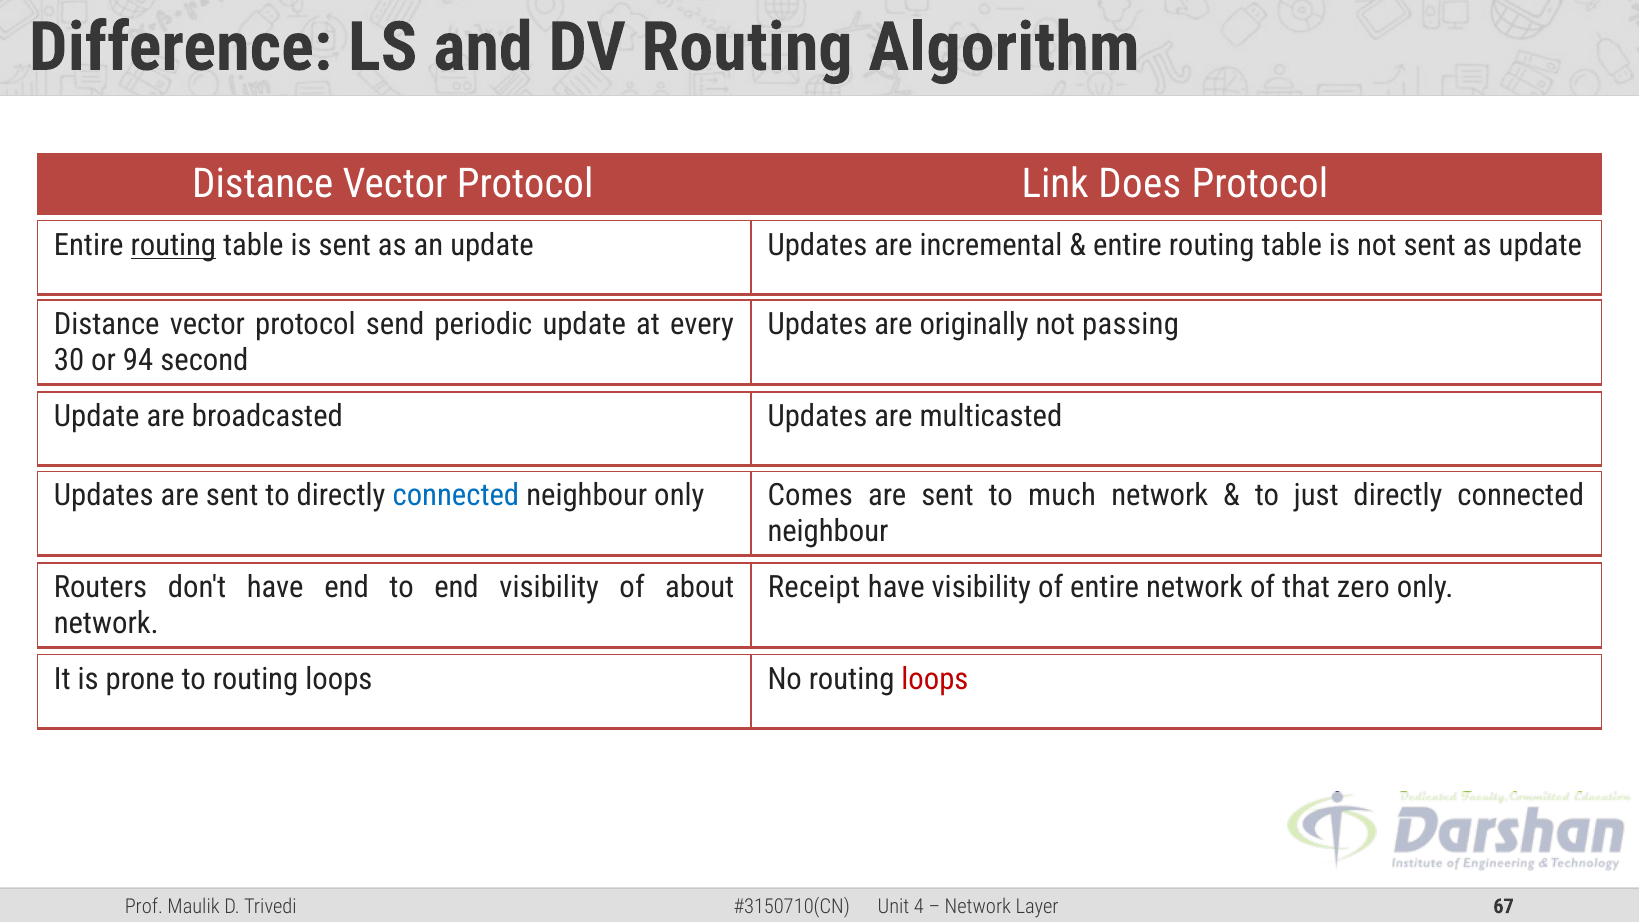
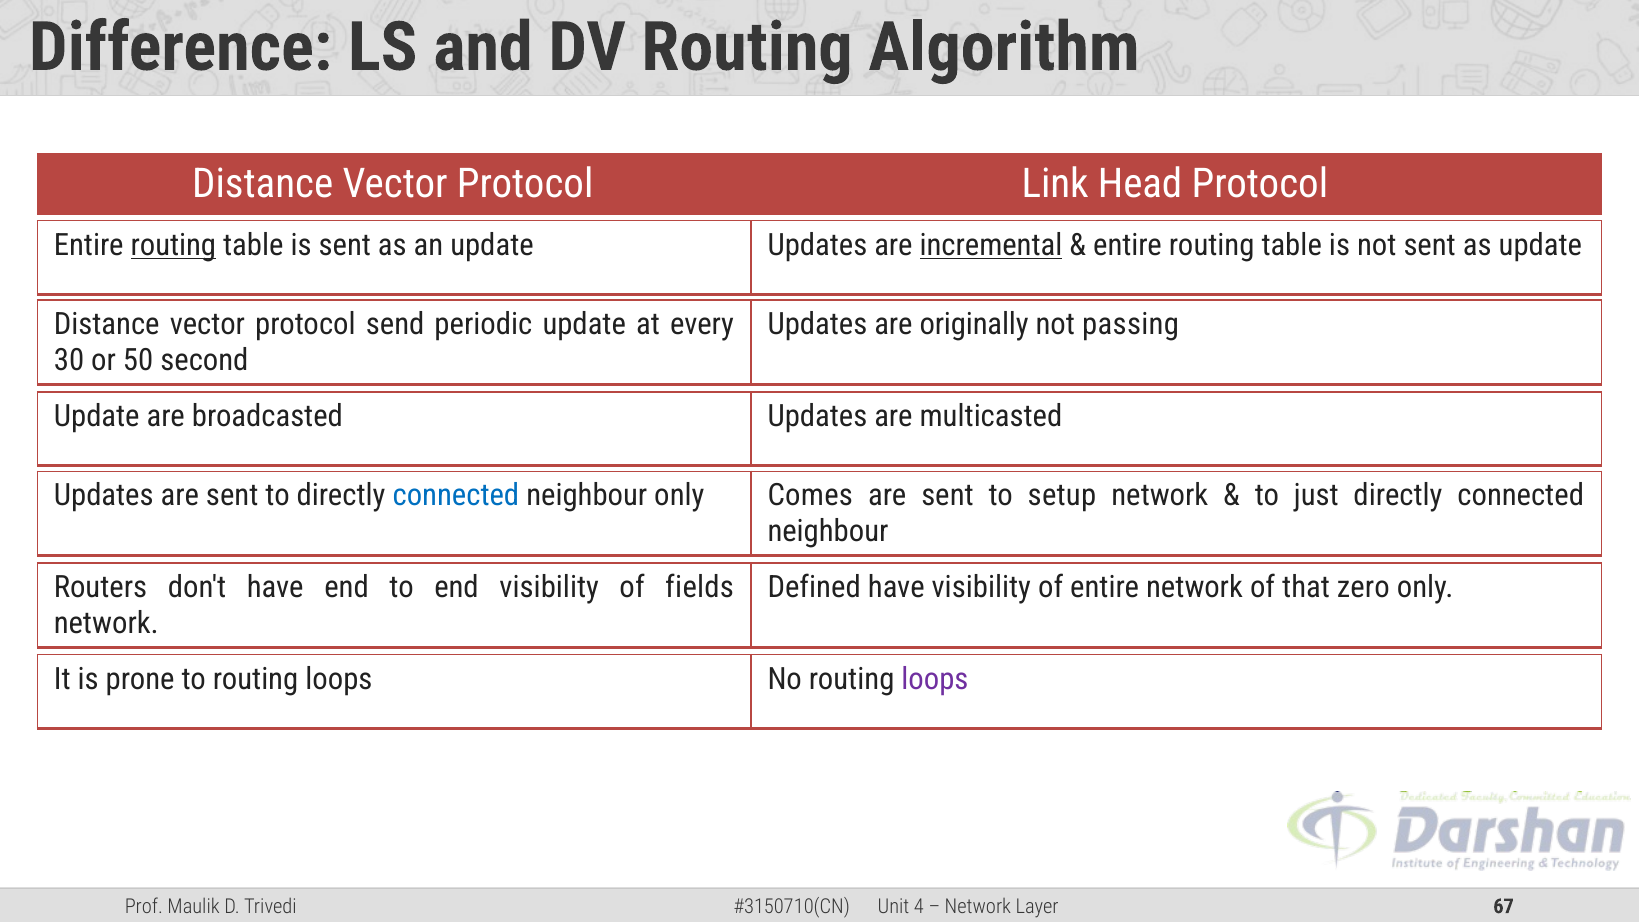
Does: Does -> Head
incremental underline: none -> present
94: 94 -> 50
much: much -> setup
about: about -> fields
Receipt: Receipt -> Defined
loops at (935, 679) colour: red -> purple
